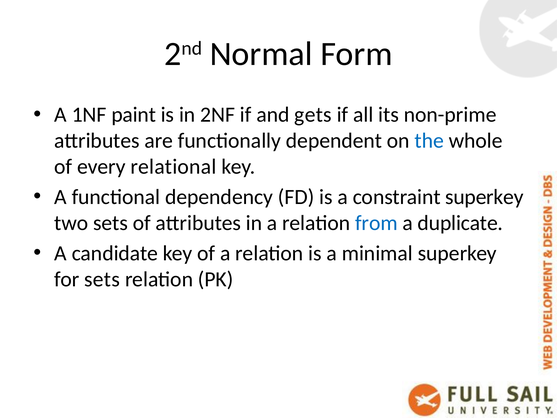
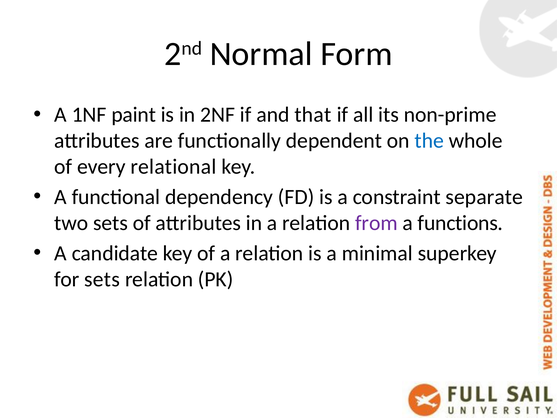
gets: gets -> that
constraint superkey: superkey -> separate
from colour: blue -> purple
duplicate: duplicate -> functions
